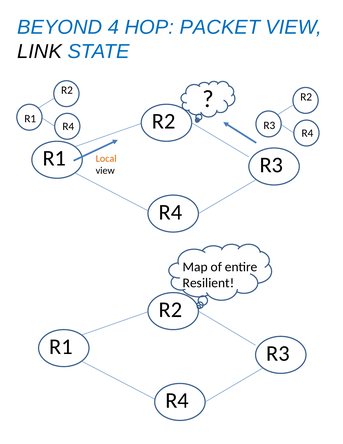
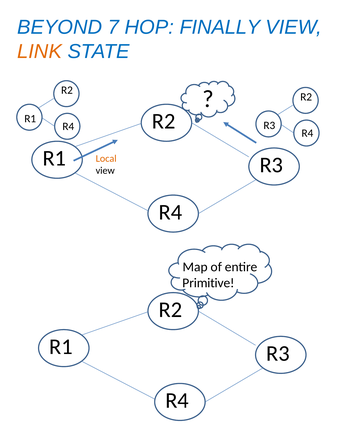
4: 4 -> 7
PACKET: PACKET -> FINALLY
LINK colour: black -> orange
Resilient: Resilient -> Primitive
